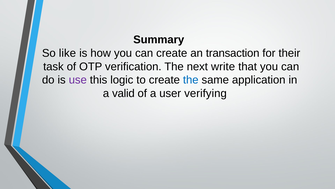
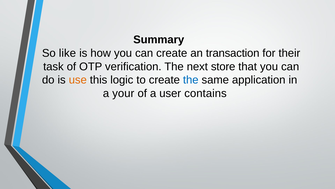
write: write -> store
use colour: purple -> orange
valid: valid -> your
verifying: verifying -> contains
